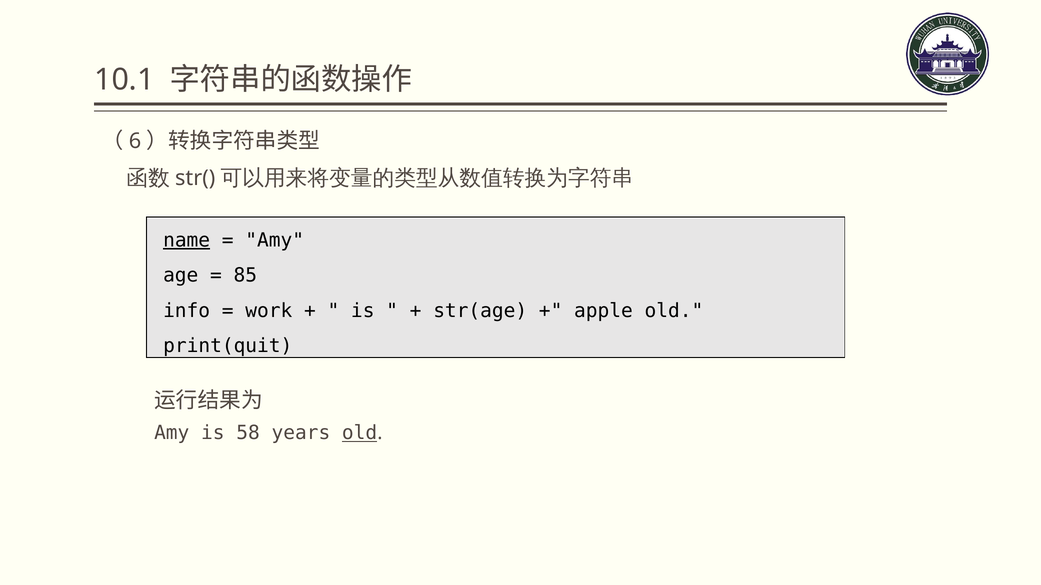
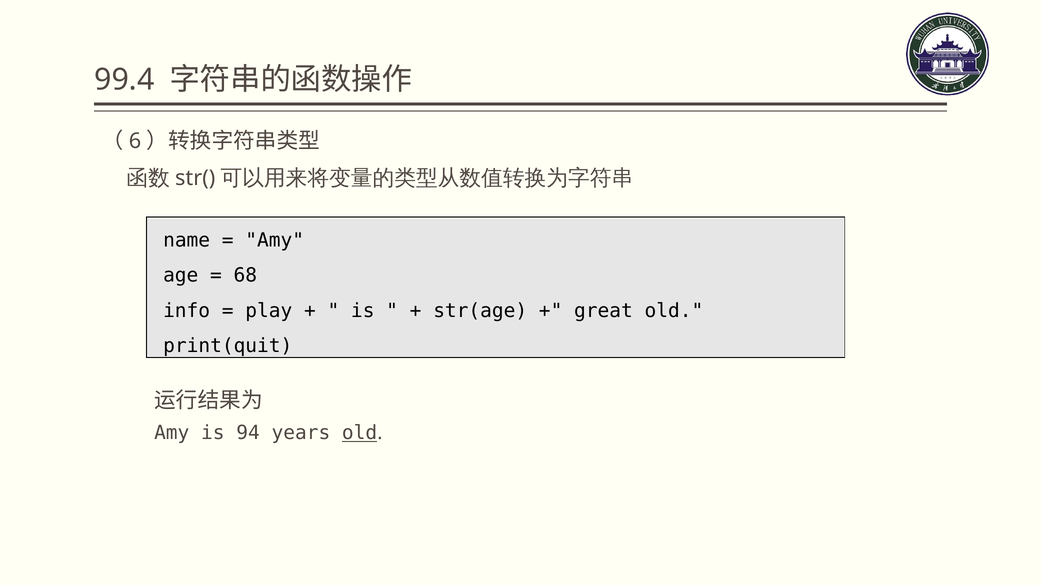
10.1: 10.1 -> 99.4
name underline: present -> none
85: 85 -> 68
work: work -> play
apple: apple -> great
58: 58 -> 94
